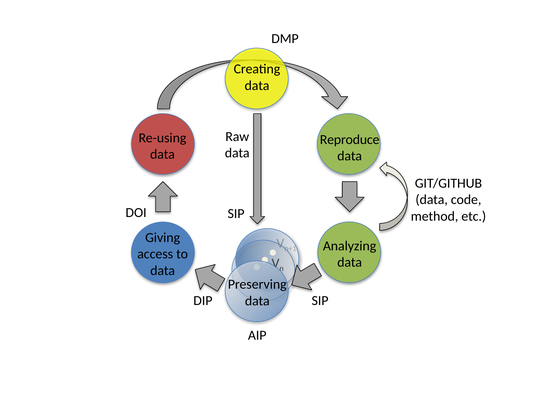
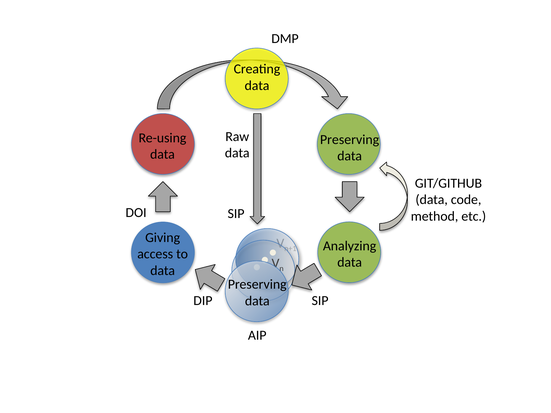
Reproduce at (350, 140): Reproduce -> Preserving
